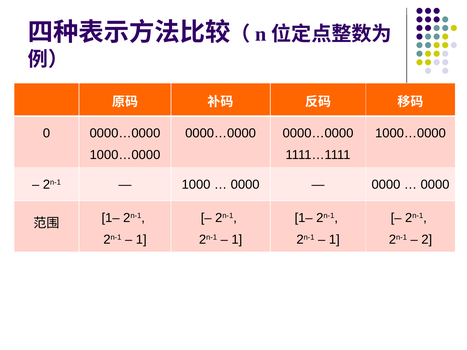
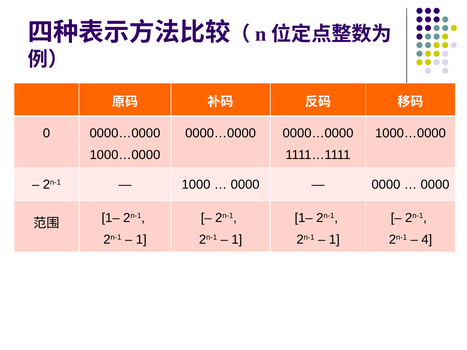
2: 2 -> 4
